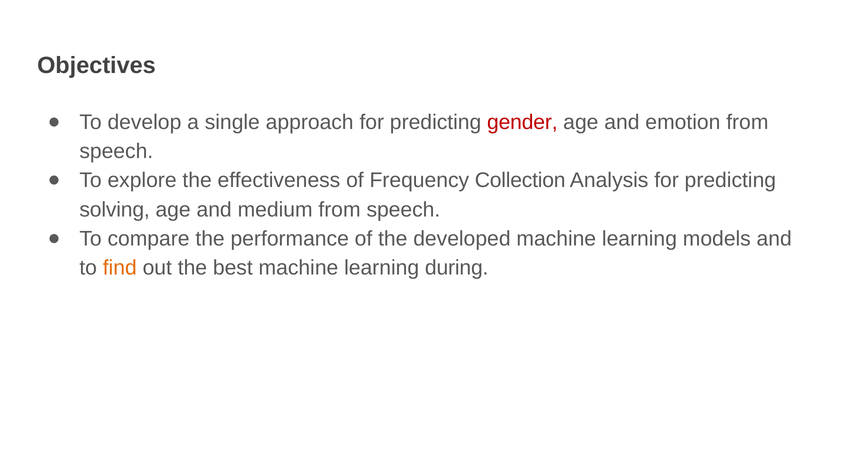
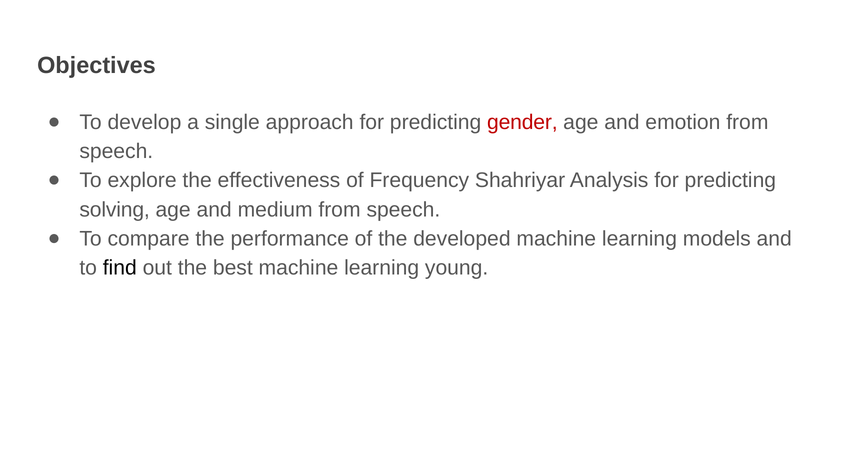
Collection: Collection -> Shahriyar
find colour: orange -> black
during: during -> young
